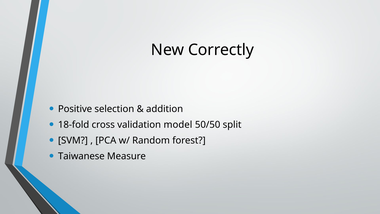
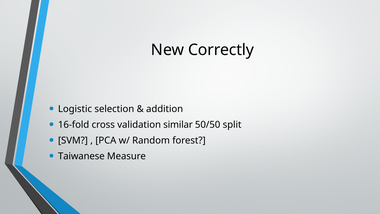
Positive: Positive -> Logistic
18-fold: 18-fold -> 16-fold
model: model -> similar
